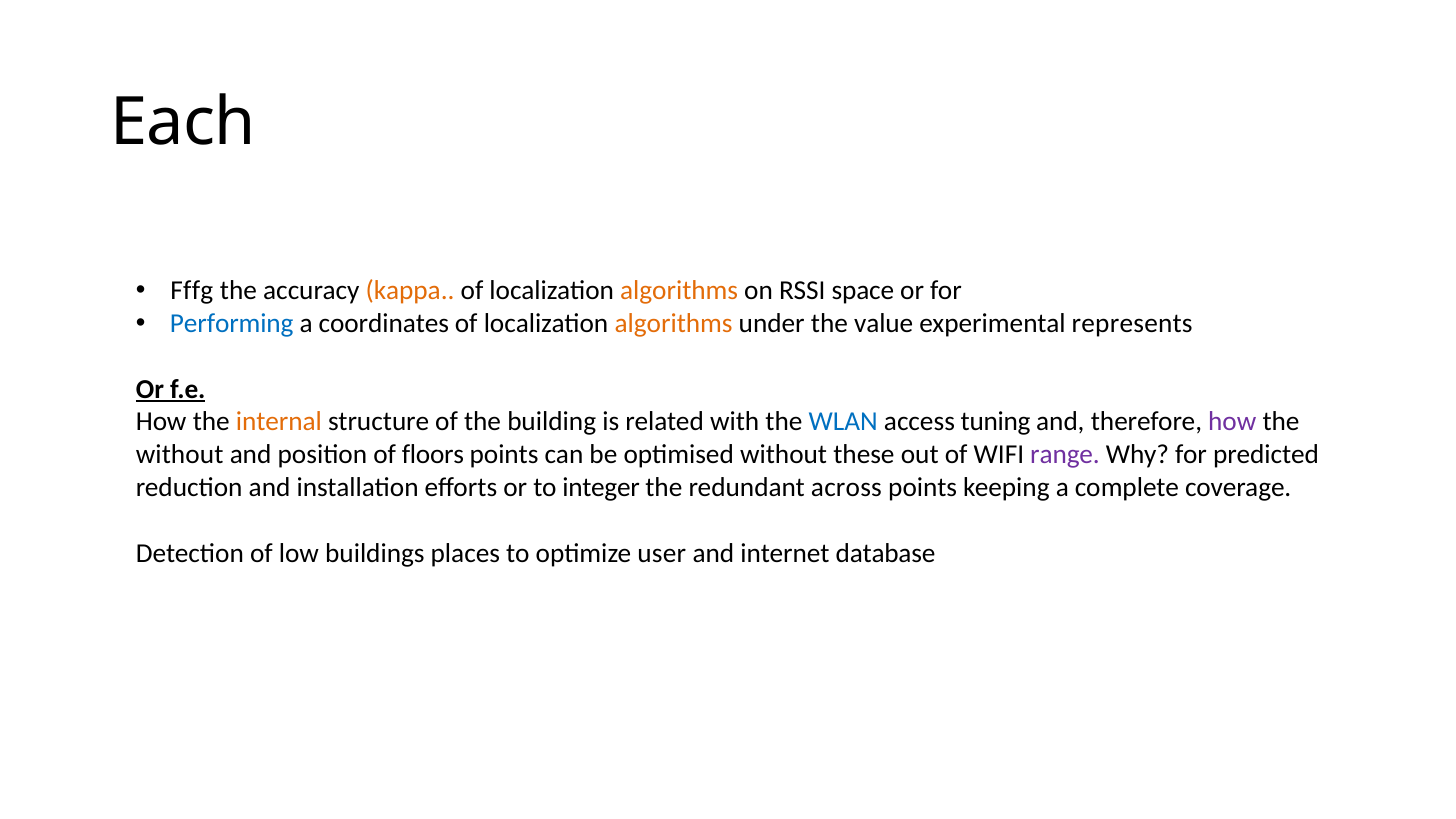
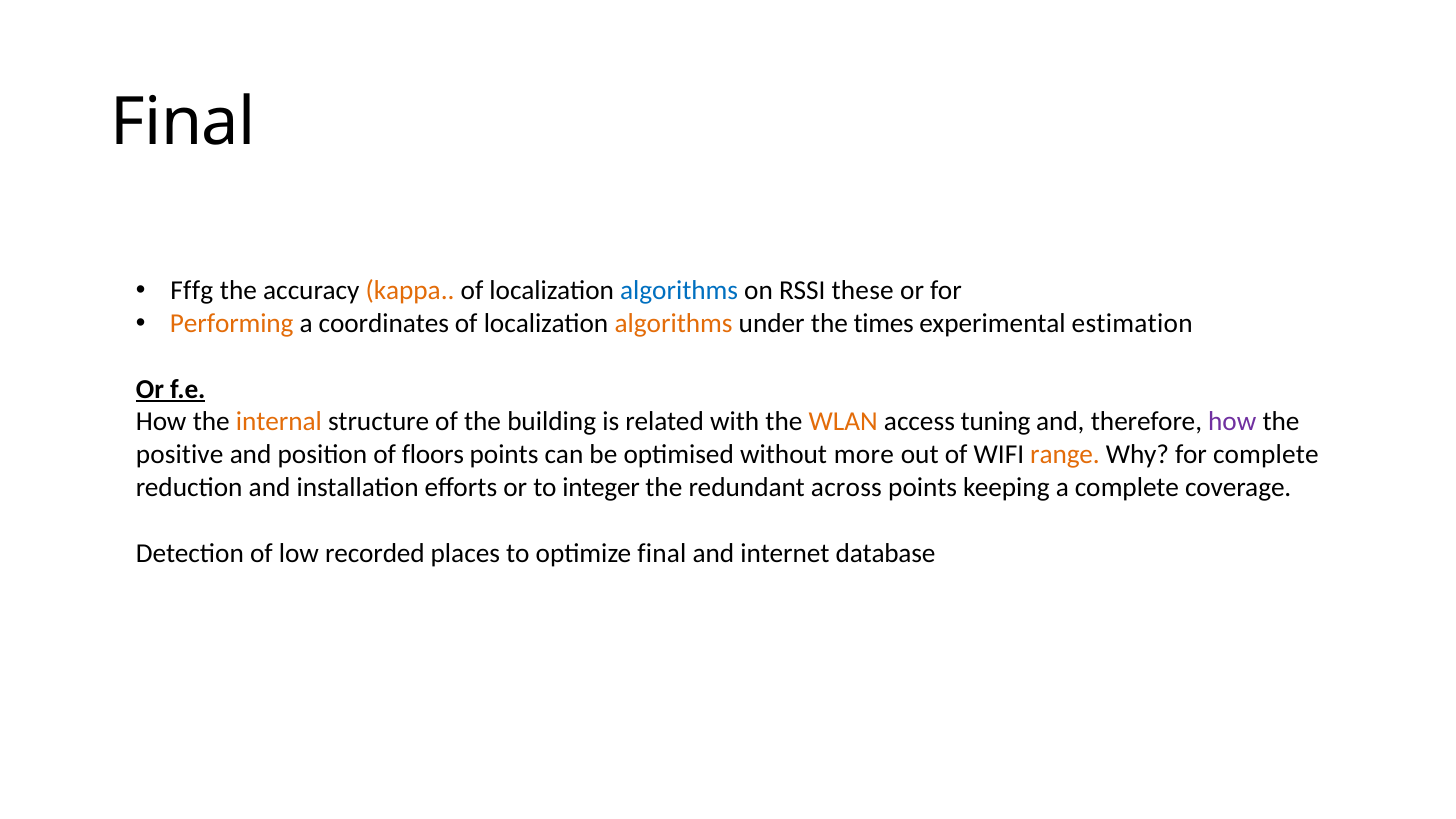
Each at (183, 122): Each -> Final
algorithms at (679, 291) colour: orange -> blue
space: space -> these
Performing colour: blue -> orange
value: value -> times
represents: represents -> estimation
WLAN colour: blue -> orange
without at (180, 455): without -> positive
these: these -> more
range colour: purple -> orange
for predicted: predicted -> complete
buildings: buildings -> recorded
optimize user: user -> final
